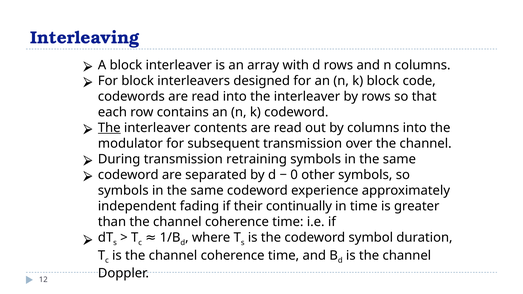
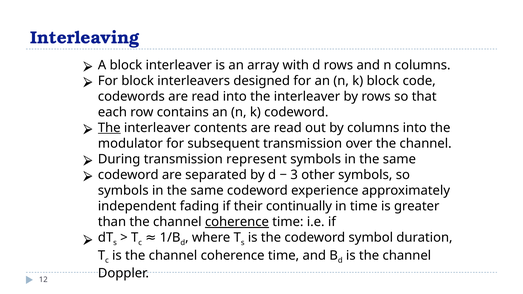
retraining: retraining -> represent
0: 0 -> 3
coherence at (237, 222) underline: none -> present
